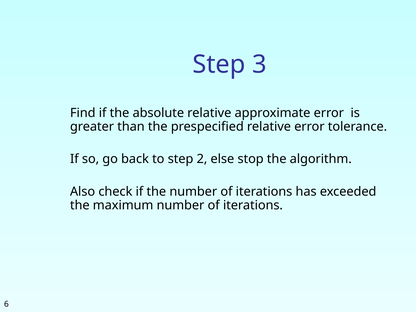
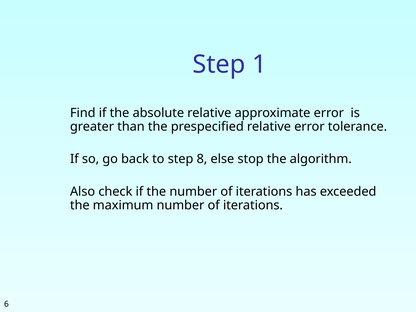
3: 3 -> 1
2: 2 -> 8
